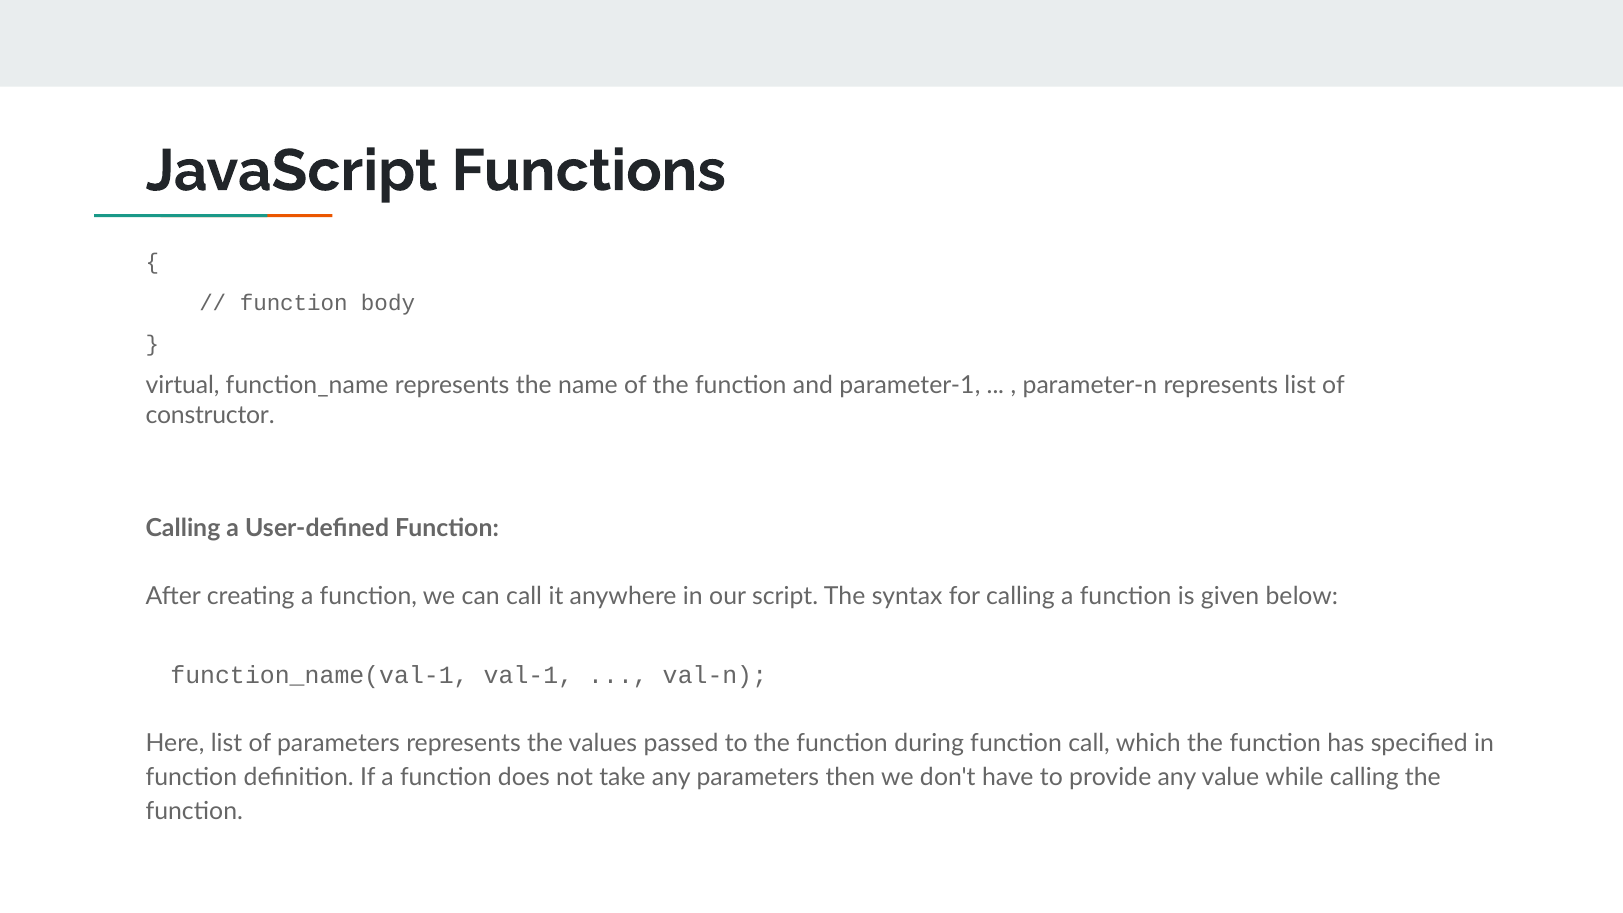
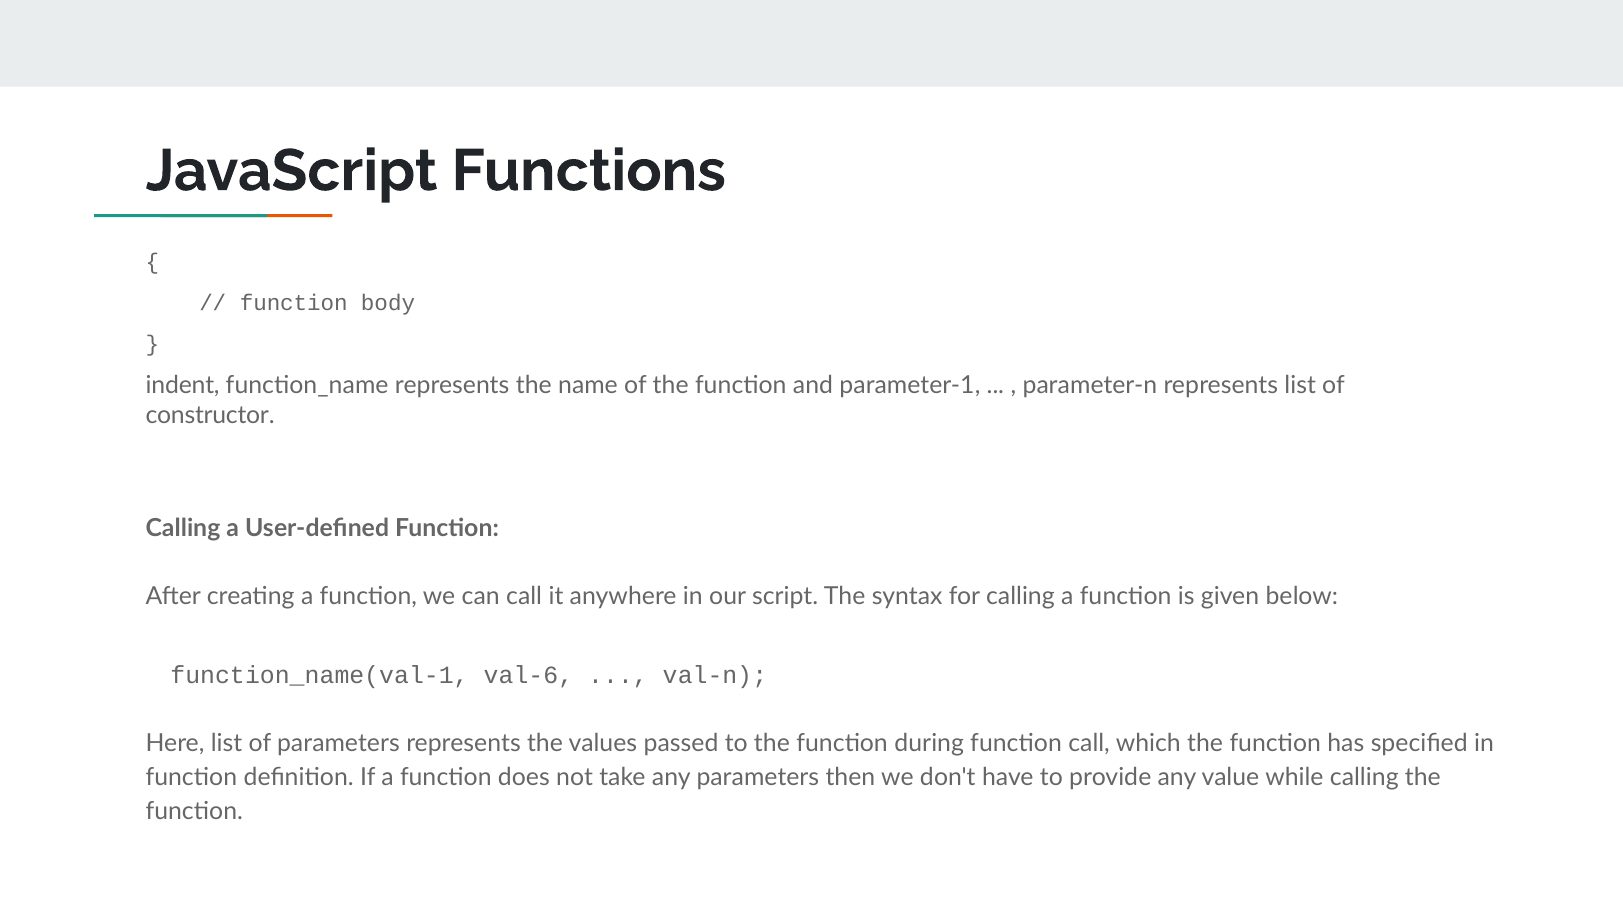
virtual: virtual -> indent
val-1: val-1 -> val-6
